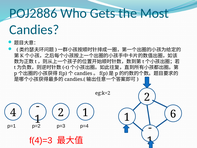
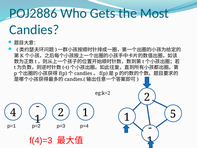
6: 6 -> 5
